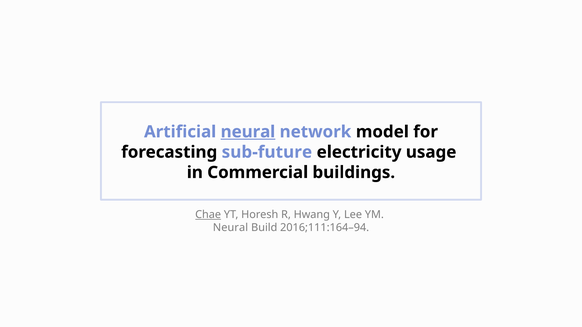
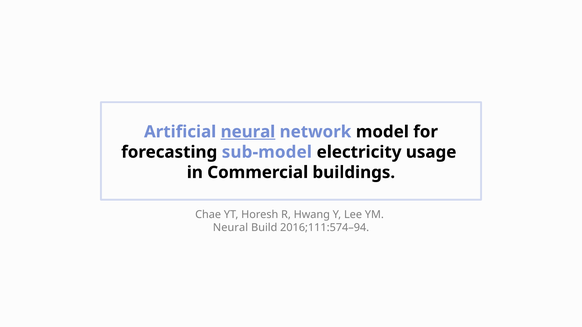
sub-future: sub-future -> sub-model
Chae underline: present -> none
2016;111:164–94: 2016;111:164–94 -> 2016;111:574–94
